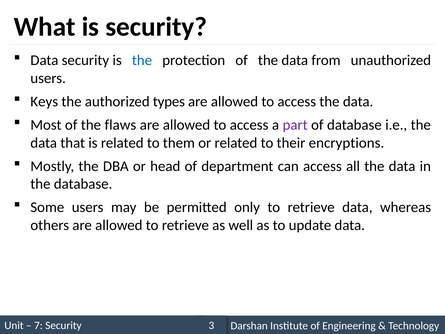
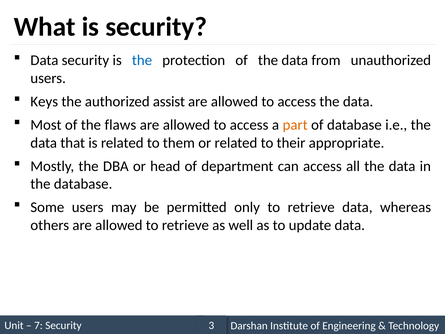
types: types -> assist
part colour: purple -> orange
encryptions: encryptions -> appropriate
